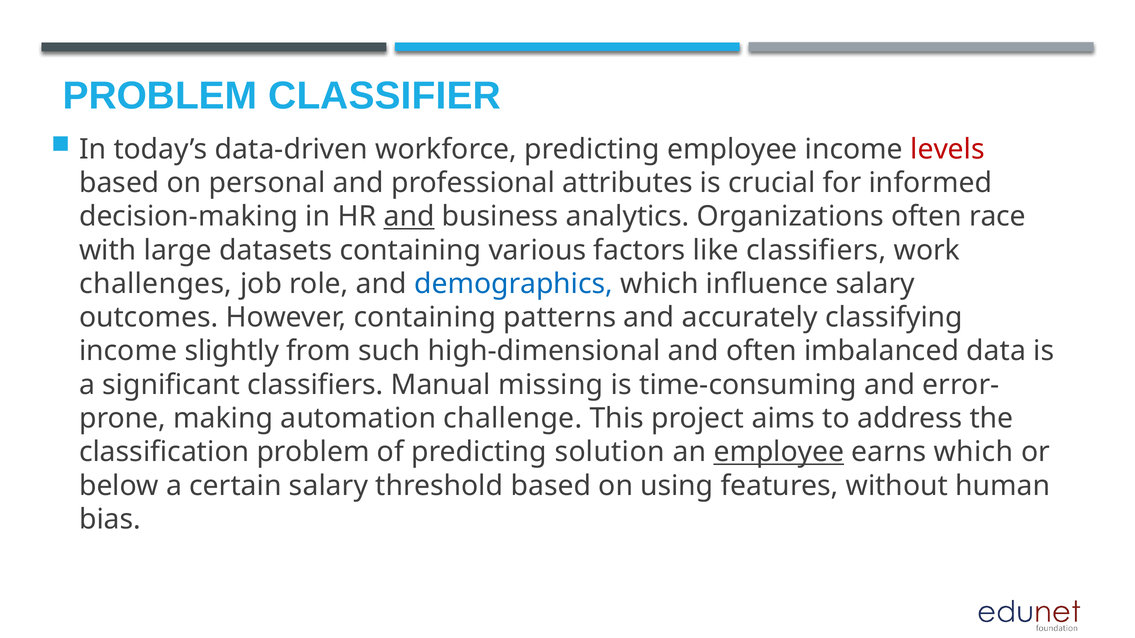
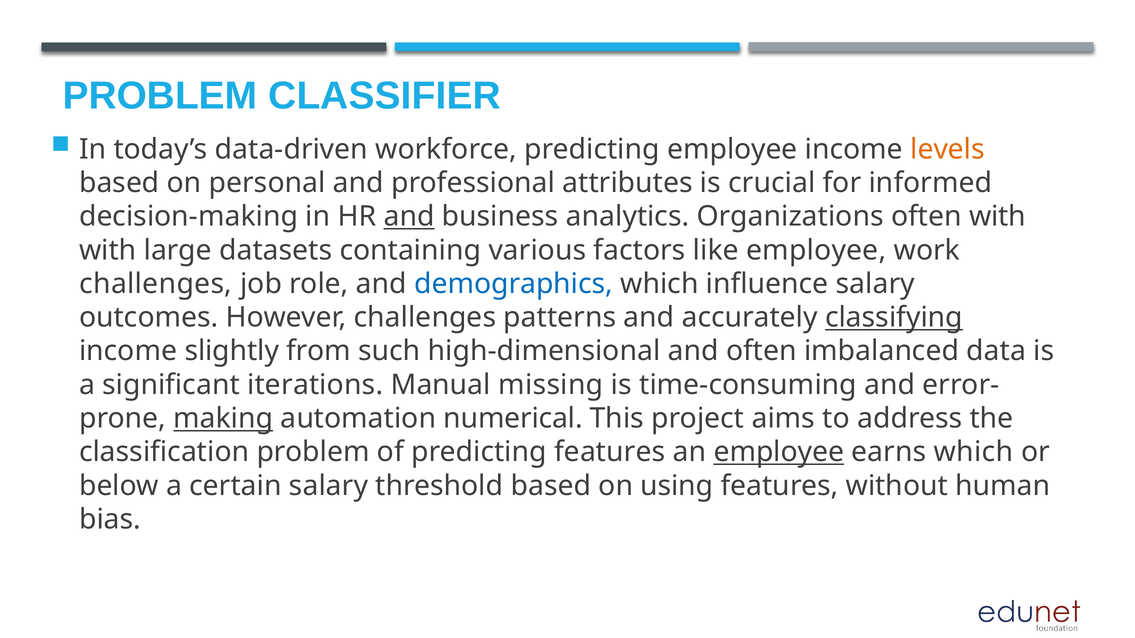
levels colour: red -> orange
often race: race -> with
like classifiers: classifiers -> employee
However containing: containing -> challenges
classifying underline: none -> present
significant classifiers: classifiers -> iterations
making underline: none -> present
challenge: challenge -> numerical
predicting solution: solution -> features
